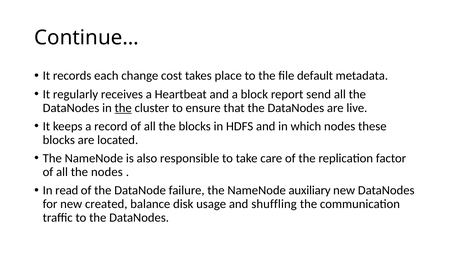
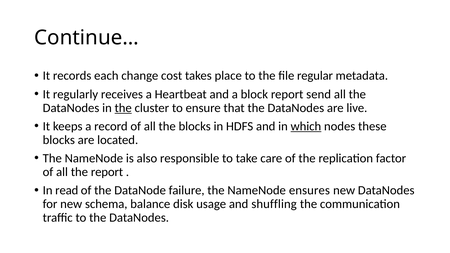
default: default -> regular
which underline: none -> present
the nodes: nodes -> report
auxiliary: auxiliary -> ensures
created: created -> schema
